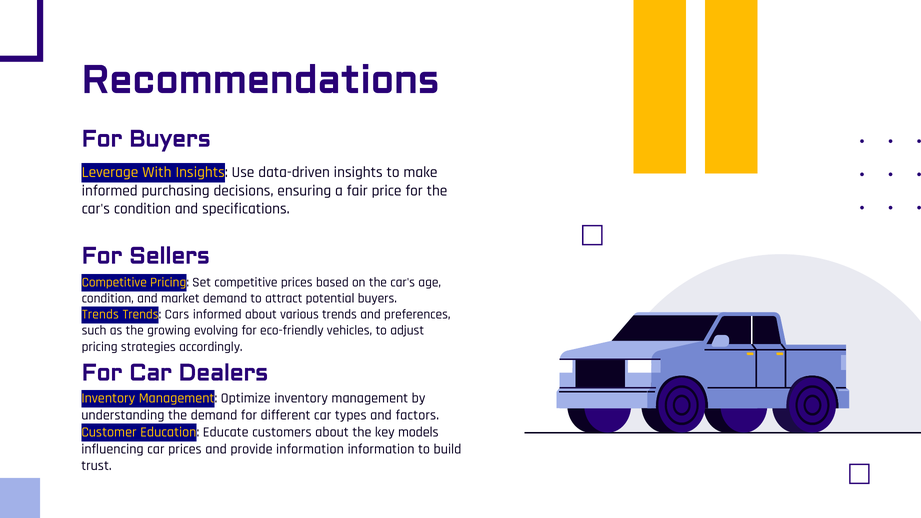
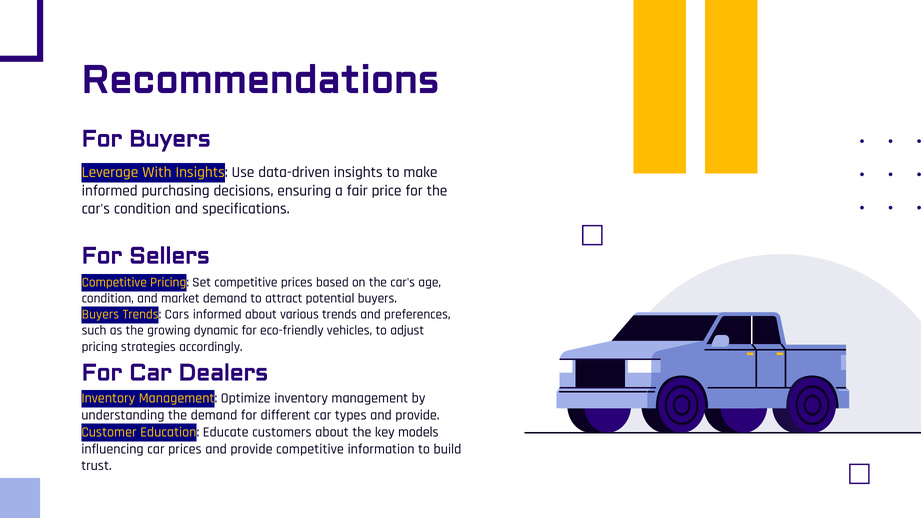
Trends at (100, 314): Trends -> Buyers
evolving: evolving -> dynamic
types and factors: factors -> provide
provide information: information -> competitive
